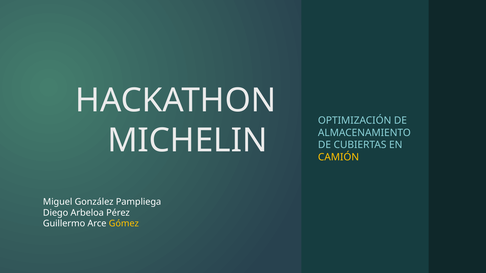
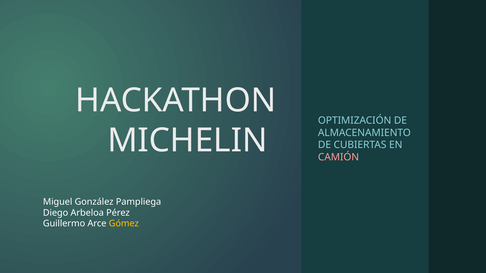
CAMIÓN colour: yellow -> pink
